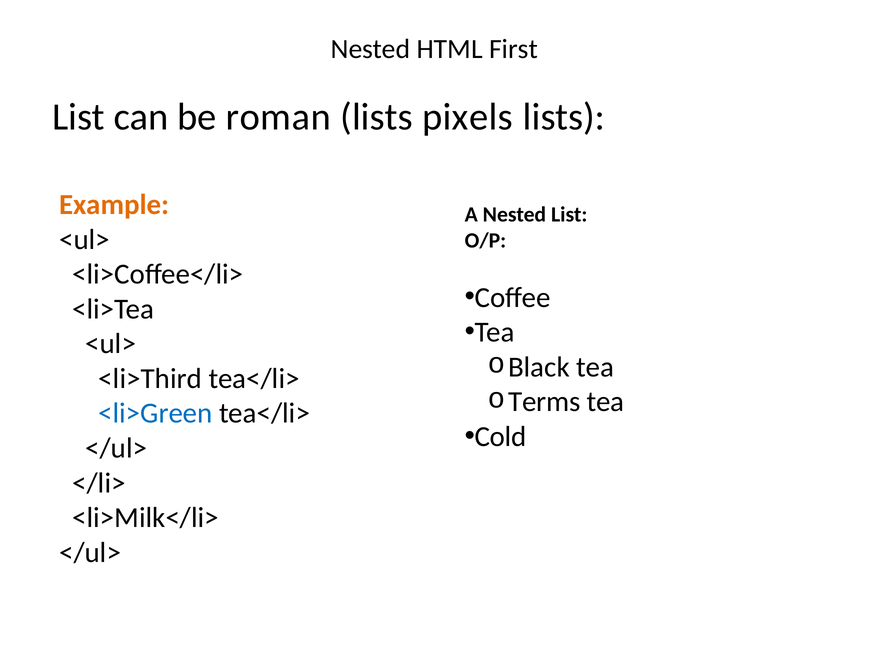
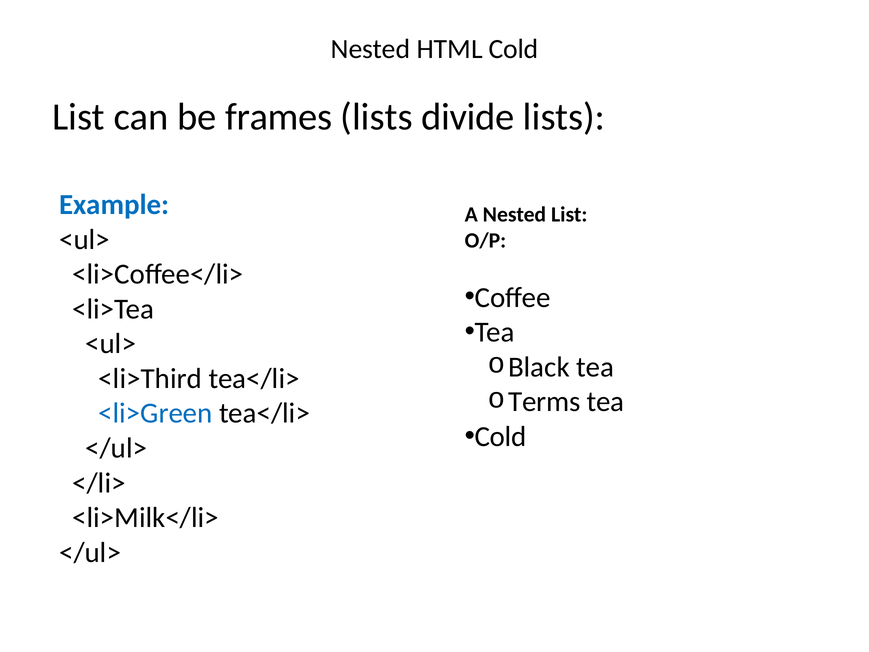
HTML First: First -> Cold
roman: roman -> frames
pixels: pixels -> divide
Example colour: orange -> blue
